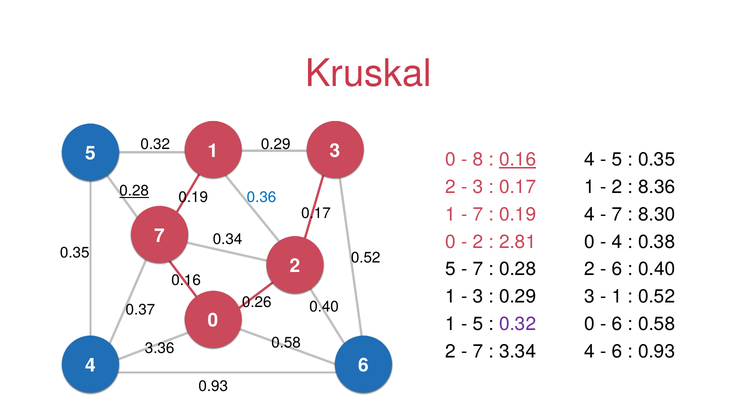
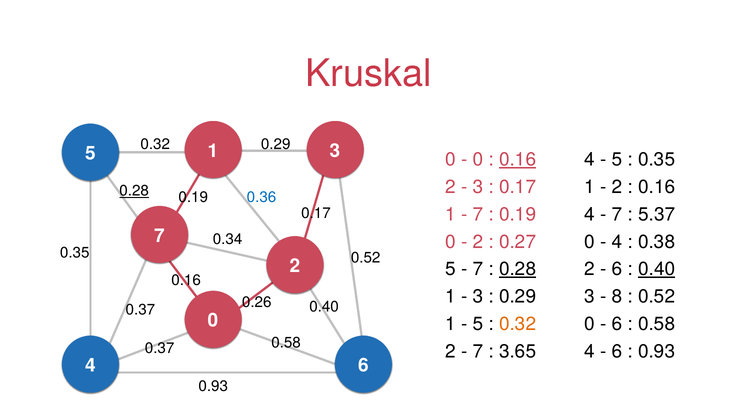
8 at (478, 159): 8 -> 0
8.36 at (657, 187): 8.36 -> 0.16
8.30: 8.30 -> 5.37
2.81: 2.81 -> 0.27
0.28 at (518, 269) underline: none -> present
0.40 at (657, 269) underline: none -> present
1 at (617, 296): 1 -> 8
0.32 at (518, 324) colour: purple -> orange
3.36 at (160, 348): 3.36 -> 0.37
3.34: 3.34 -> 3.65
